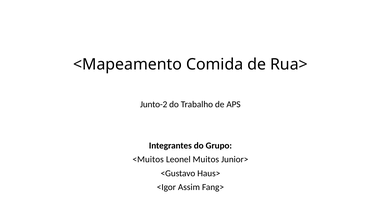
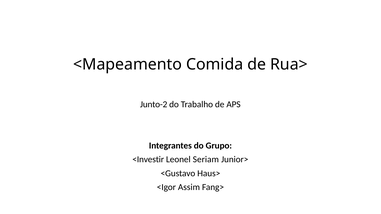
<Muitos: <Muitos -> <Investir
Muitos: Muitos -> Seriam
